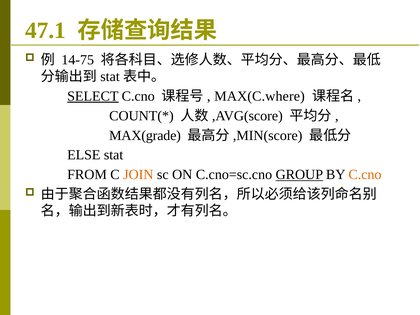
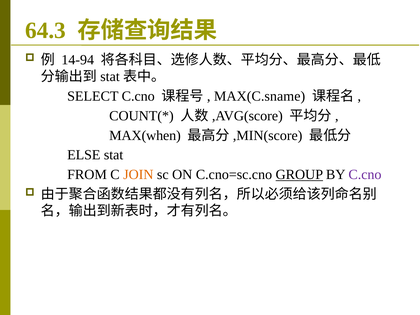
47.1: 47.1 -> 64.3
14‑75: 14‑75 -> 14‑94
SELECT underline: present -> none
MAX(C.where: MAX(C.where -> MAX(C.sname
MAX(grade: MAX(grade -> MAX(when
C.cno at (365, 175) colour: orange -> purple
